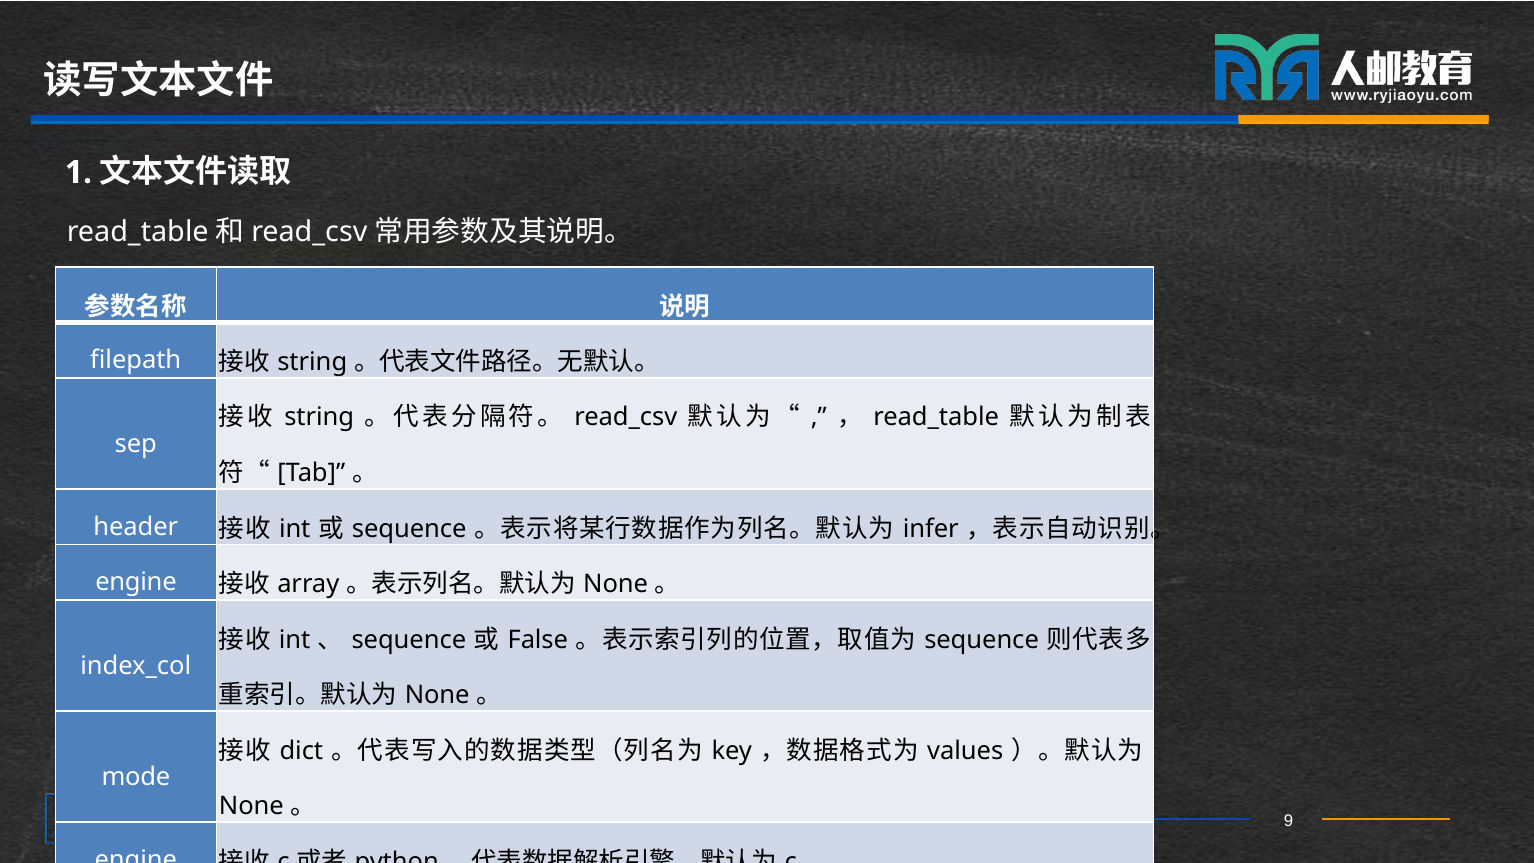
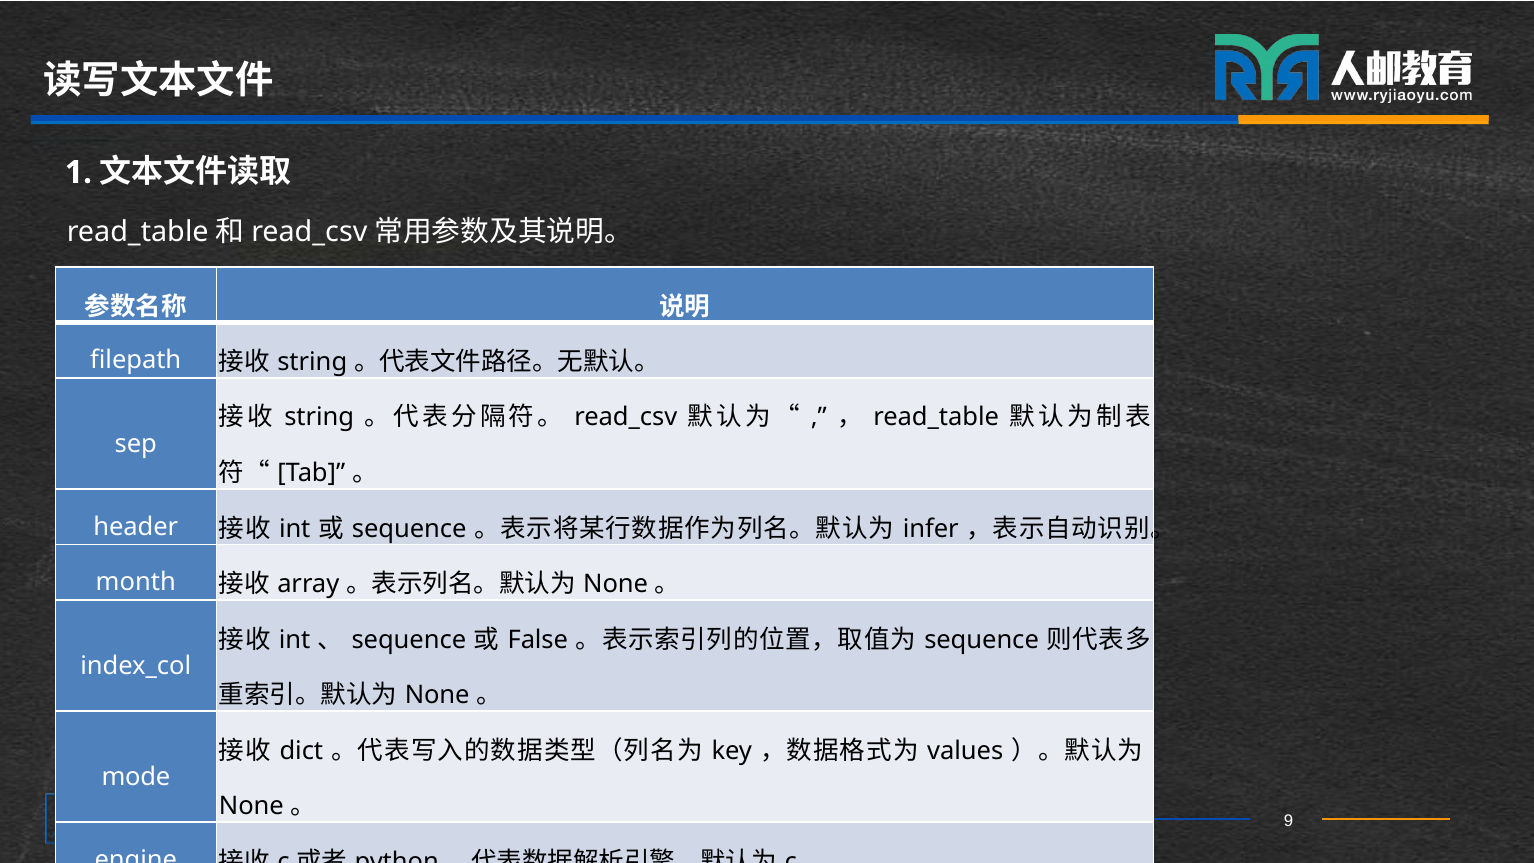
engine at (136, 582): engine -> month
